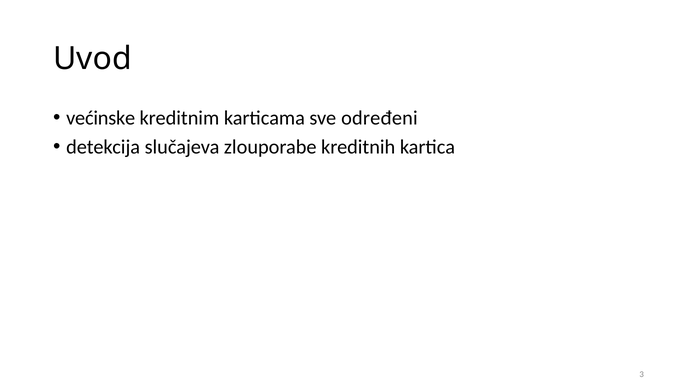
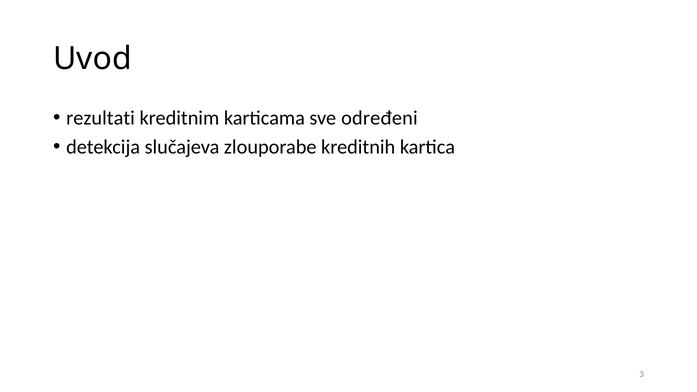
većinske: većinske -> rezultati
